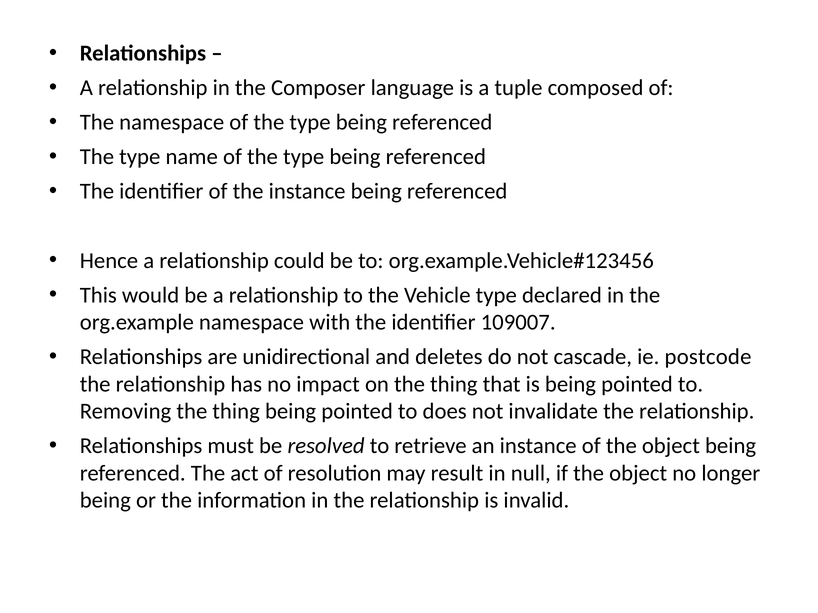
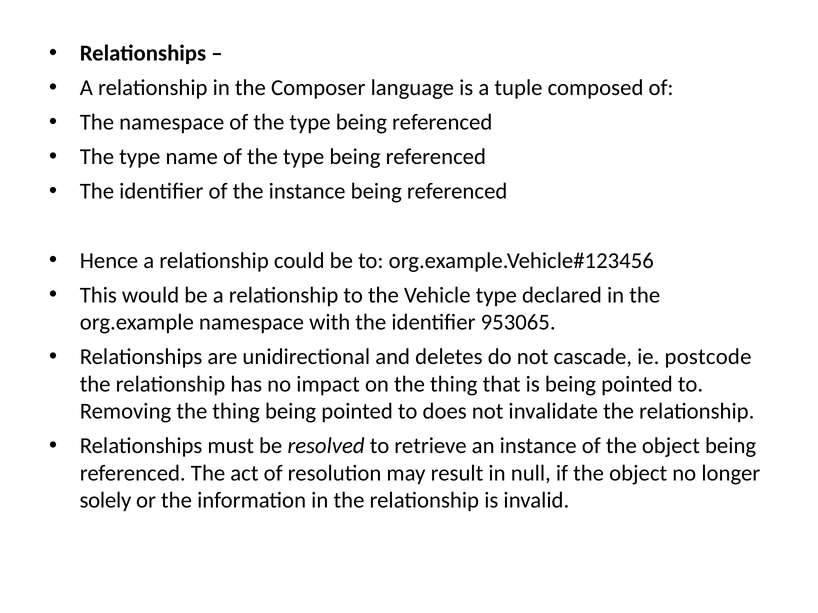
109007: 109007 -> 953065
being at (105, 501): being -> solely
